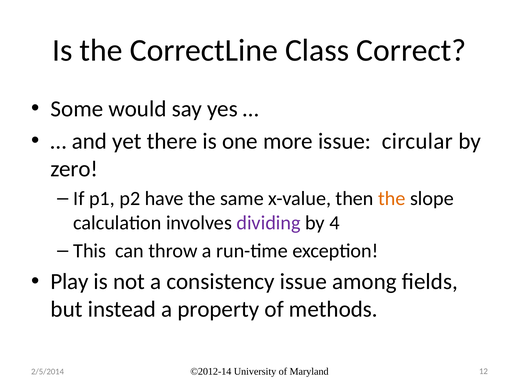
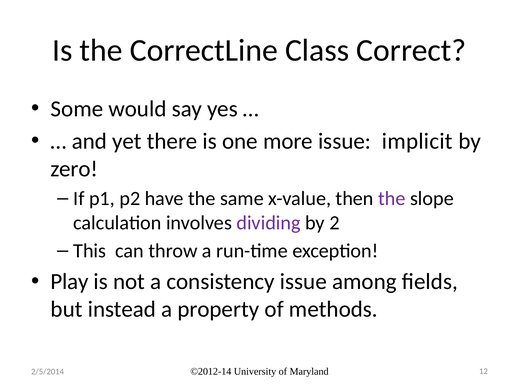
circular: circular -> implicit
the at (392, 199) colour: orange -> purple
4: 4 -> 2
